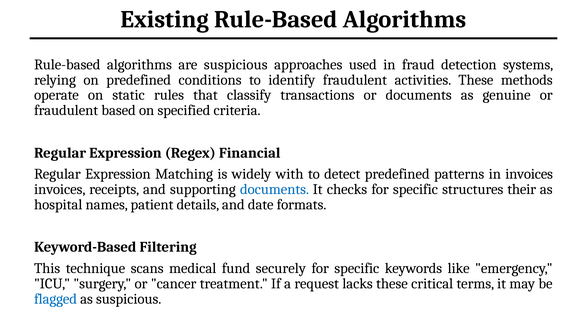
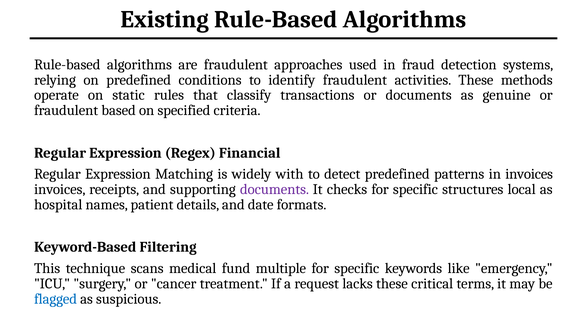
are suspicious: suspicious -> fraudulent
documents at (274, 189) colour: blue -> purple
their: their -> local
securely: securely -> multiple
